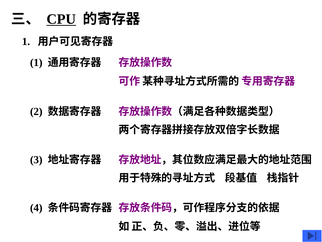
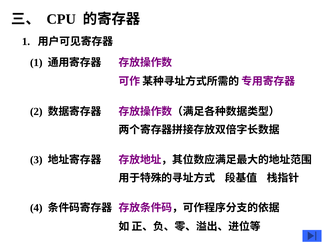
CPU underline: present -> none
